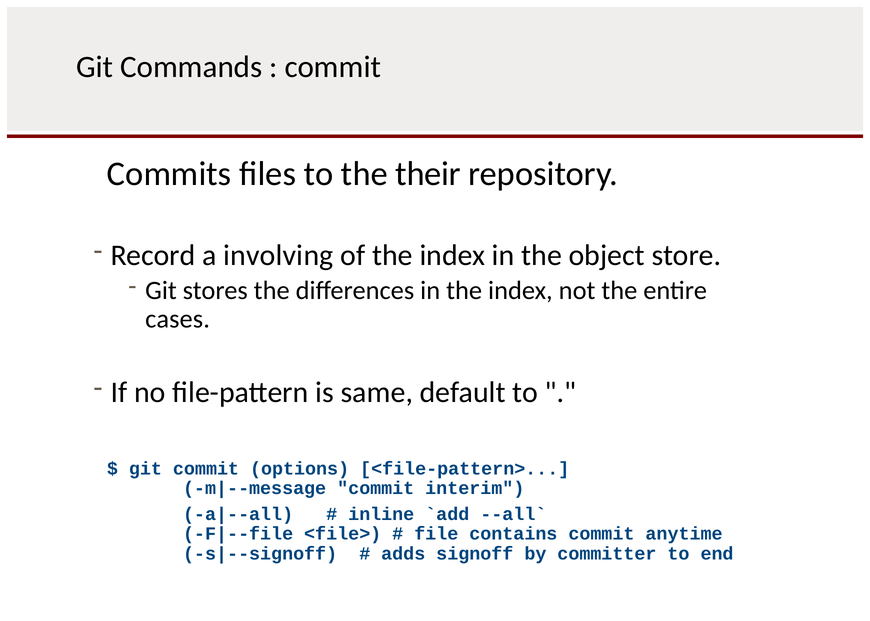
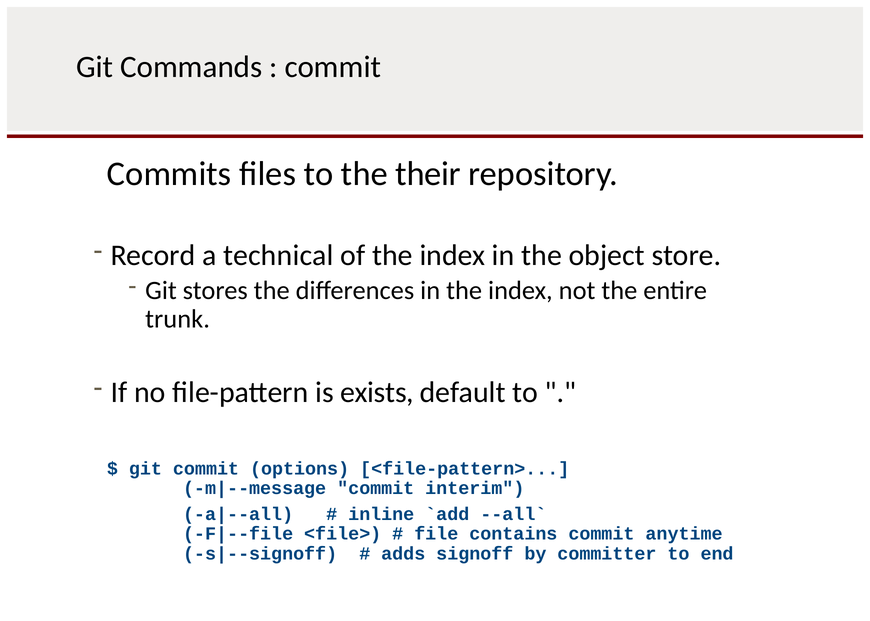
involving: involving -> technical
cases: cases -> trunk
same: same -> exists
